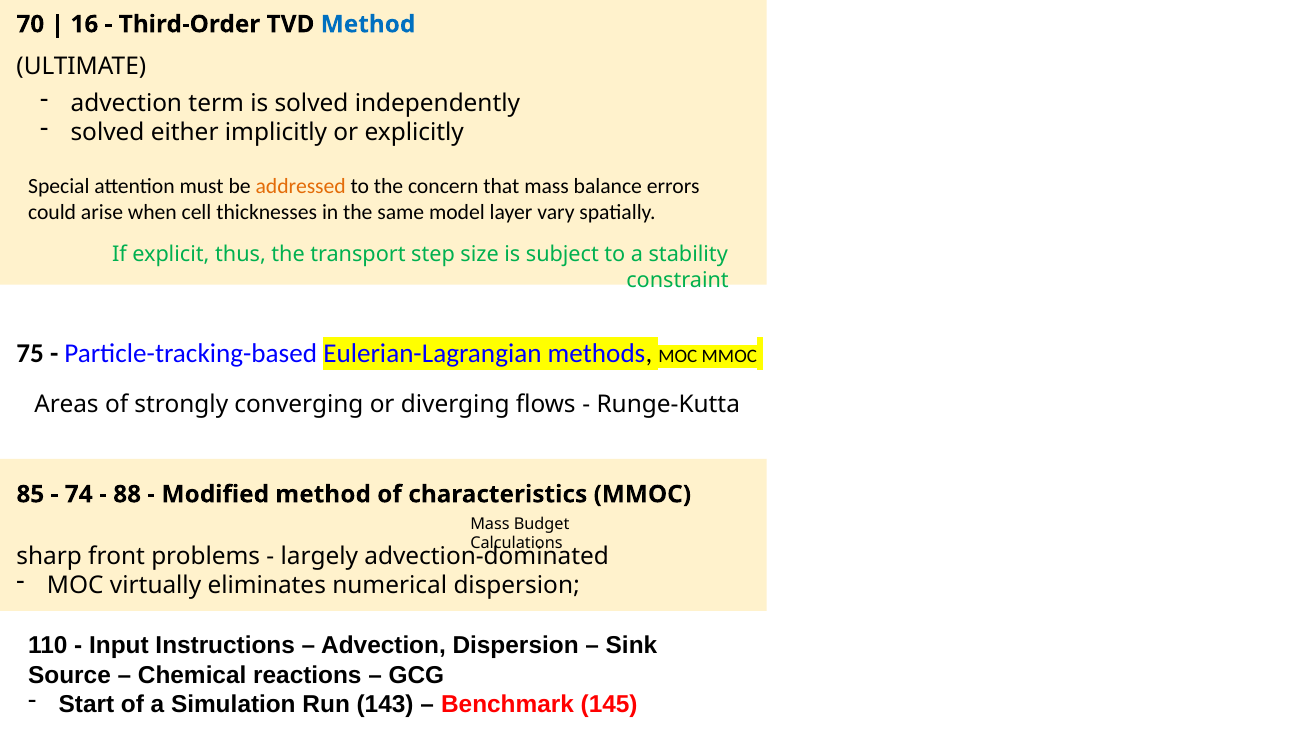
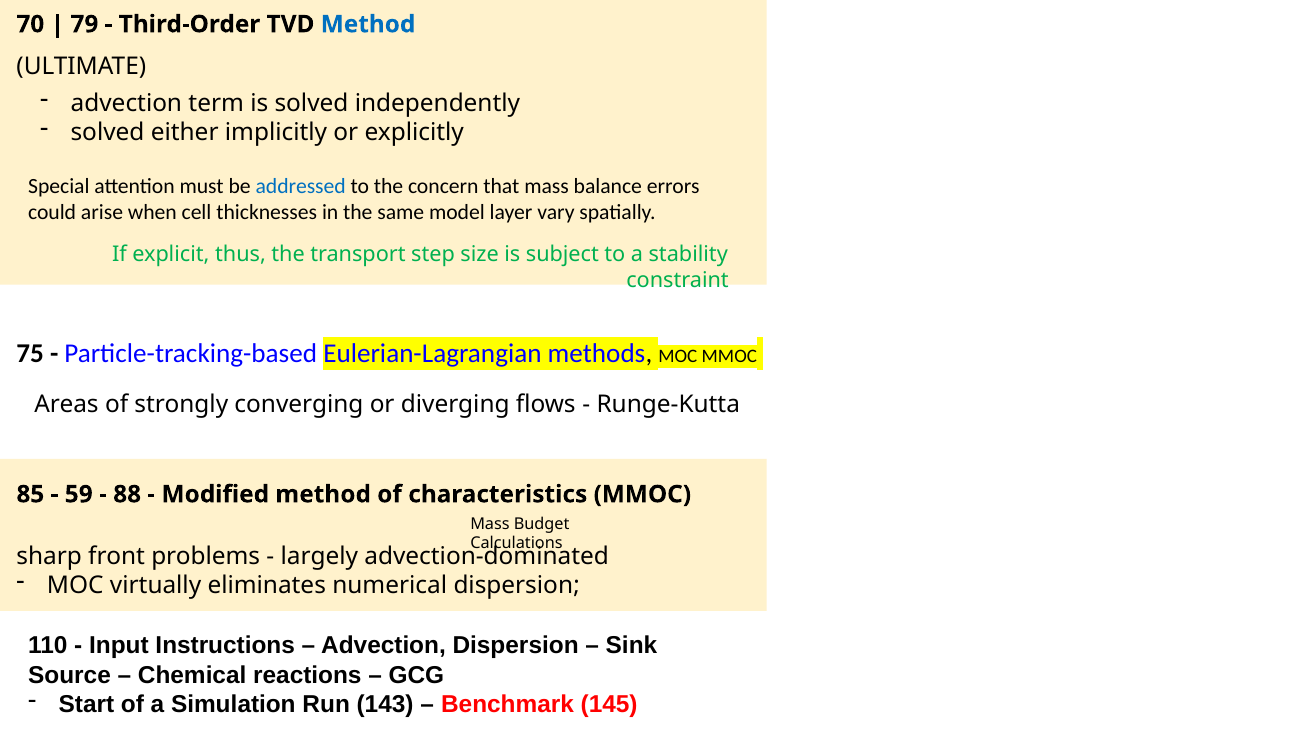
16: 16 -> 79
addressed colour: orange -> blue
74: 74 -> 59
